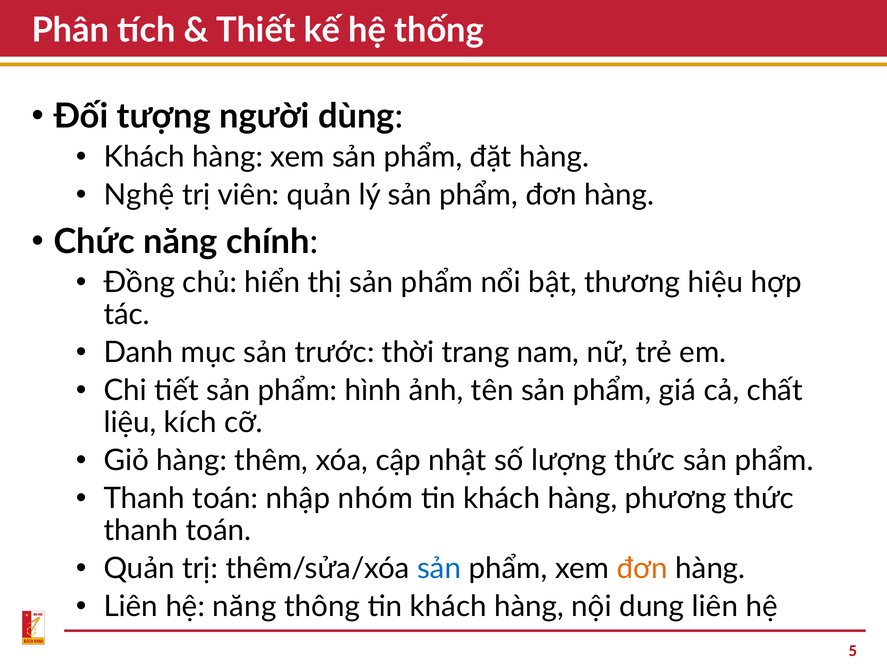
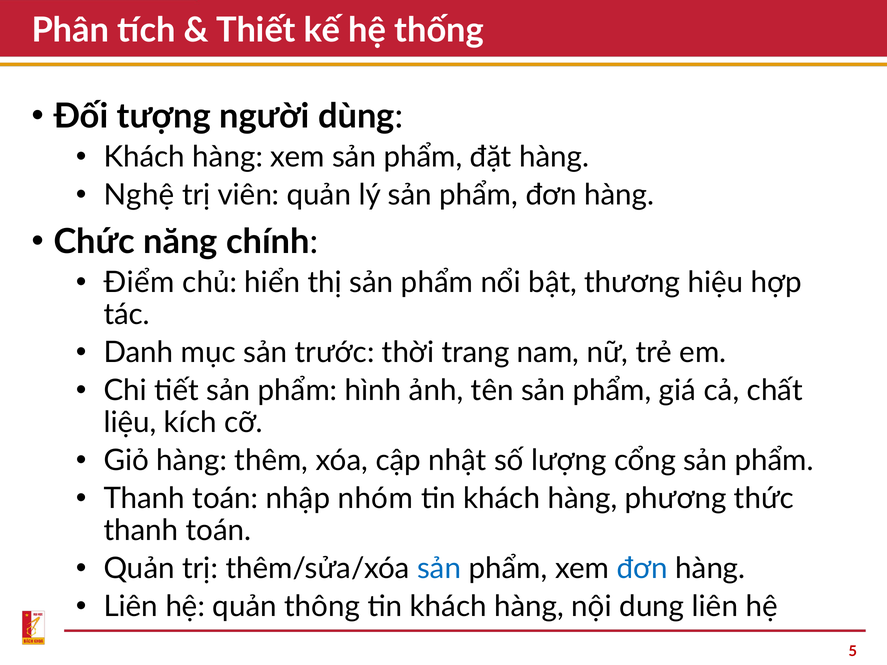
Đồng: Đồng -> Điểm
lượng thức: thức -> cổng
đơn at (642, 569) colour: orange -> blue
hệ năng: năng -> quản
